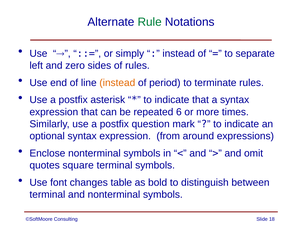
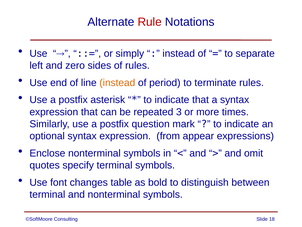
Rule colour: green -> red
6: 6 -> 3
around: around -> appear
square: square -> specify
